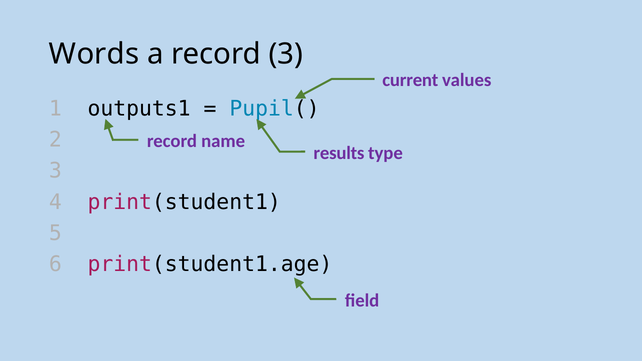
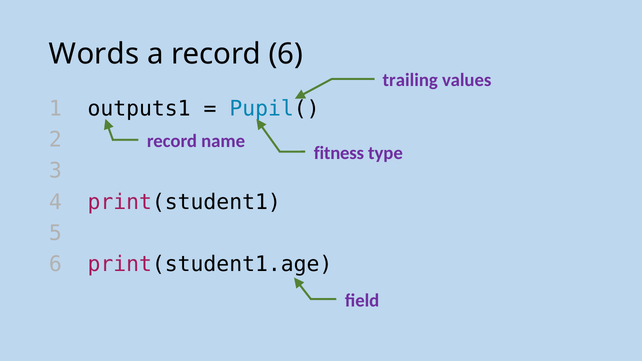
record 3: 3 -> 6
current: current -> trailing
results: results -> fitness
